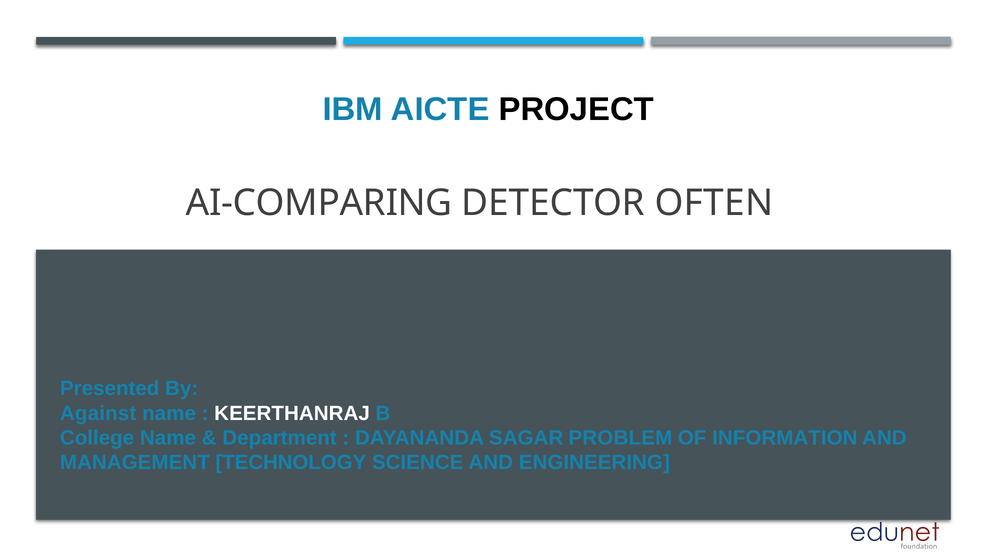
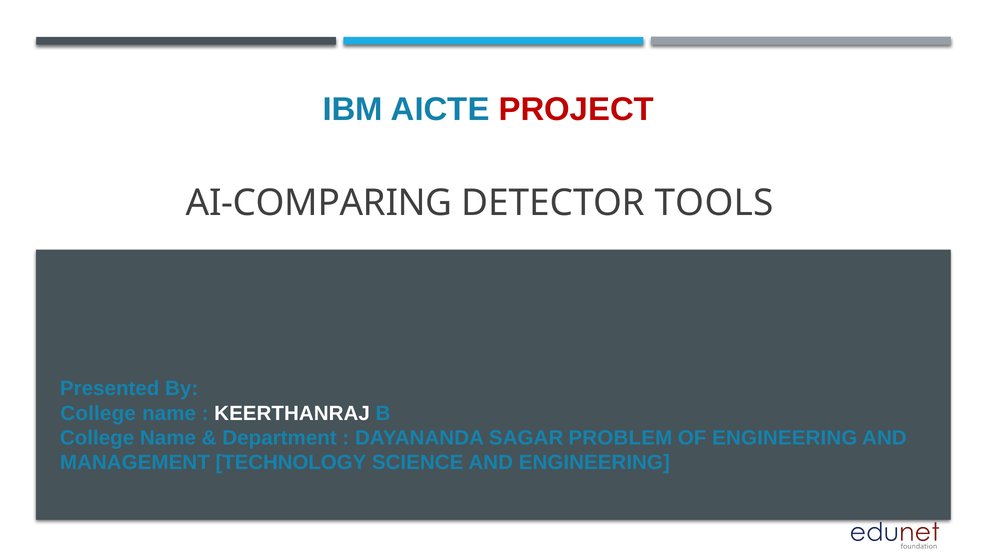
PROJECT colour: black -> red
OFTEN: OFTEN -> TOOLS
Against at (98, 413): Against -> College
OF INFORMATION: INFORMATION -> ENGINEERING
